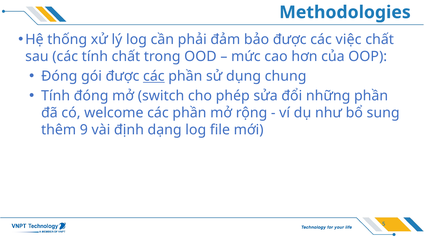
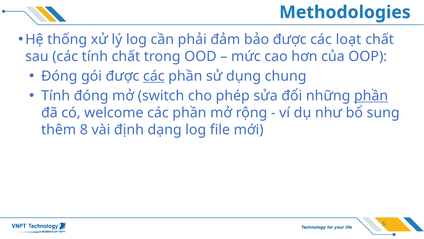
việc: việc -> loạt
phần at (371, 96) underline: none -> present
9: 9 -> 8
